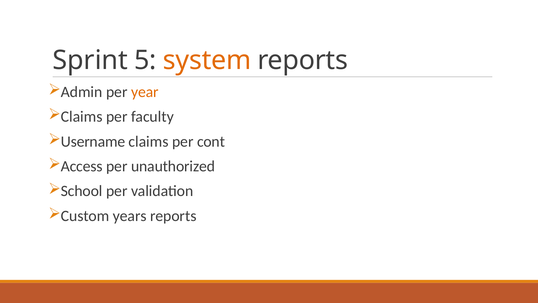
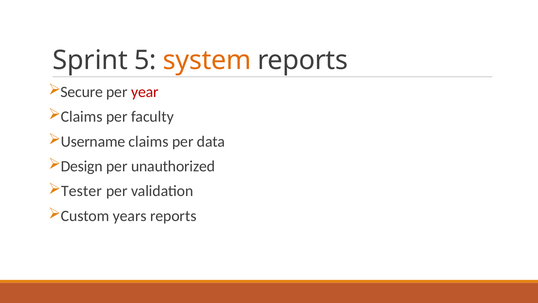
Admin: Admin -> Secure
year colour: orange -> red
cont: cont -> data
Access: Access -> Design
School: School -> Tester
